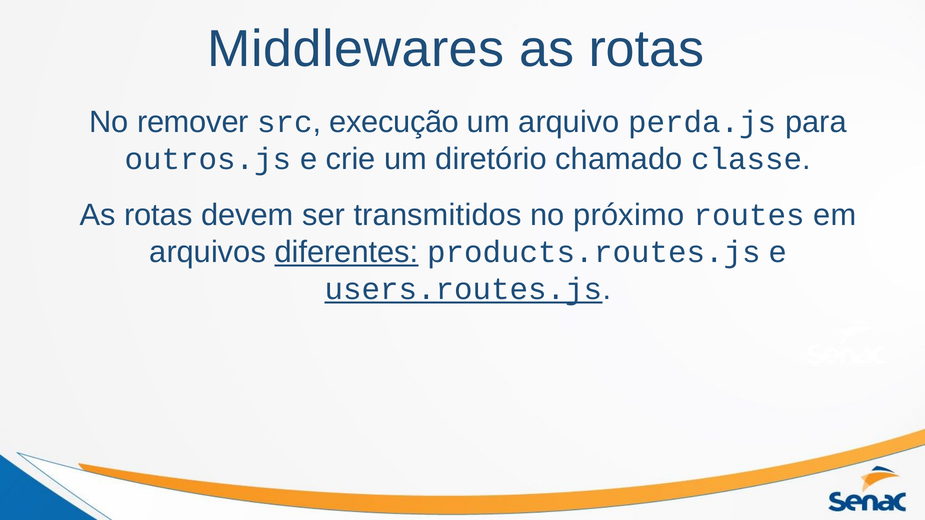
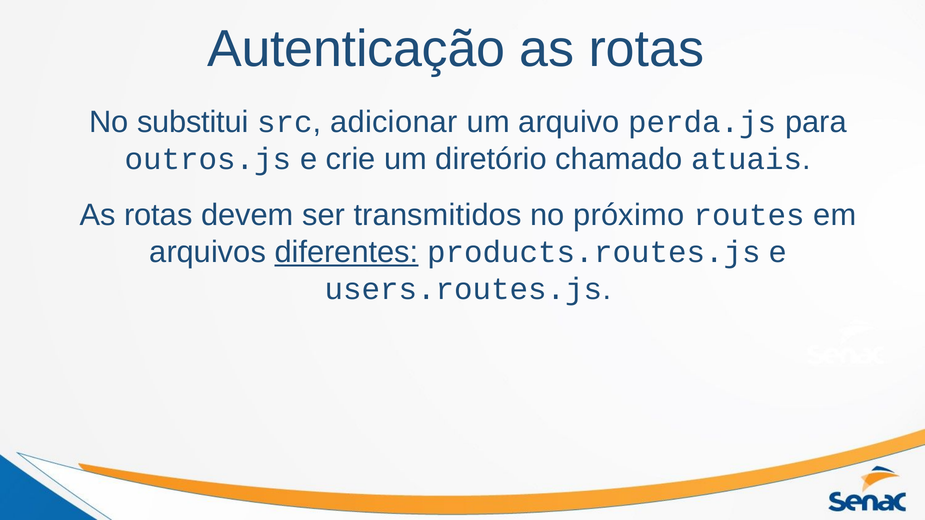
Middlewares: Middlewares -> Autenticação
remover: remover -> substitui
execução: execução -> adicionar
classe: classe -> atuais
users.routes.js underline: present -> none
